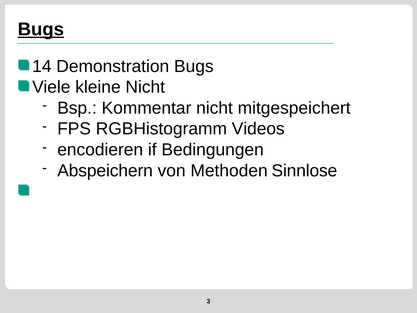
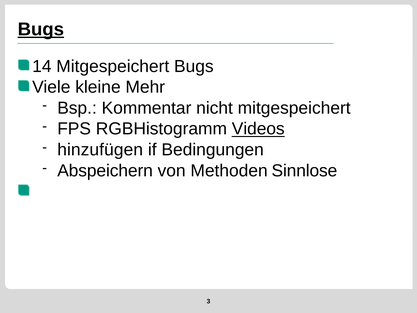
14 Demonstration: Demonstration -> Mitgespeichert
kleine Nicht: Nicht -> Mehr
Videos underline: none -> present
encodieren: encodieren -> hinzufügen
